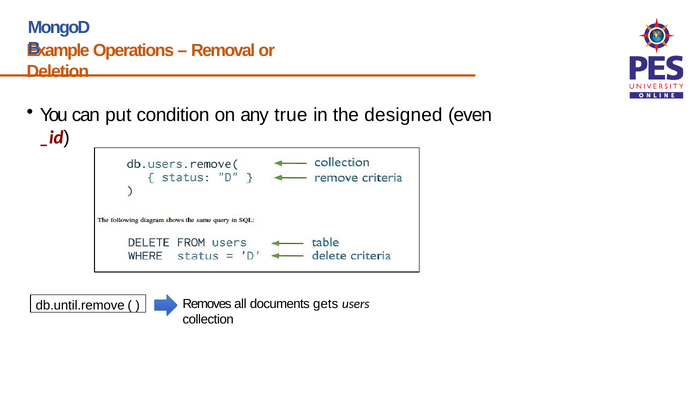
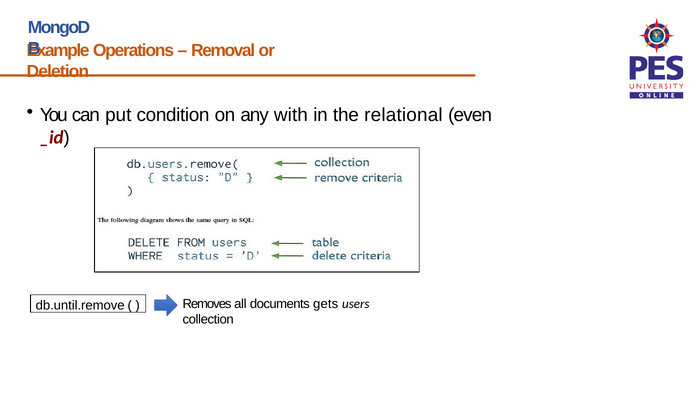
true: true -> with
designed: designed -> relational
